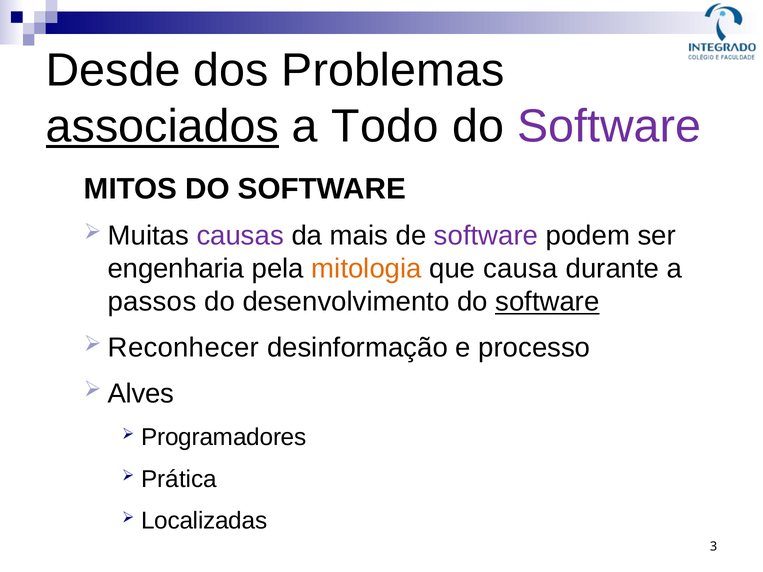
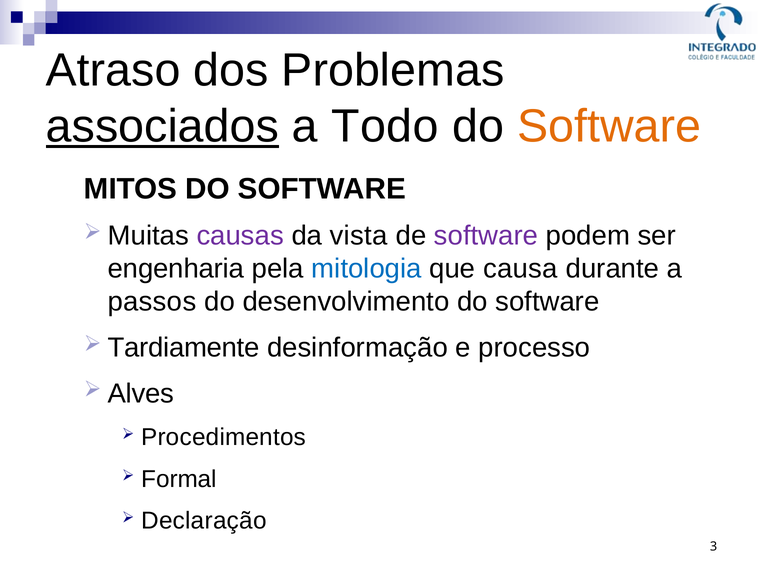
Desde: Desde -> Atraso
Software at (609, 127) colour: purple -> orange
mais: mais -> vista
mitologia colour: orange -> blue
software at (547, 302) underline: present -> none
Reconhecer: Reconhecer -> Tardiamente
Programadores: Programadores -> Procedimentos
Prática: Prática -> Formal
Localizadas: Localizadas -> Declaração
